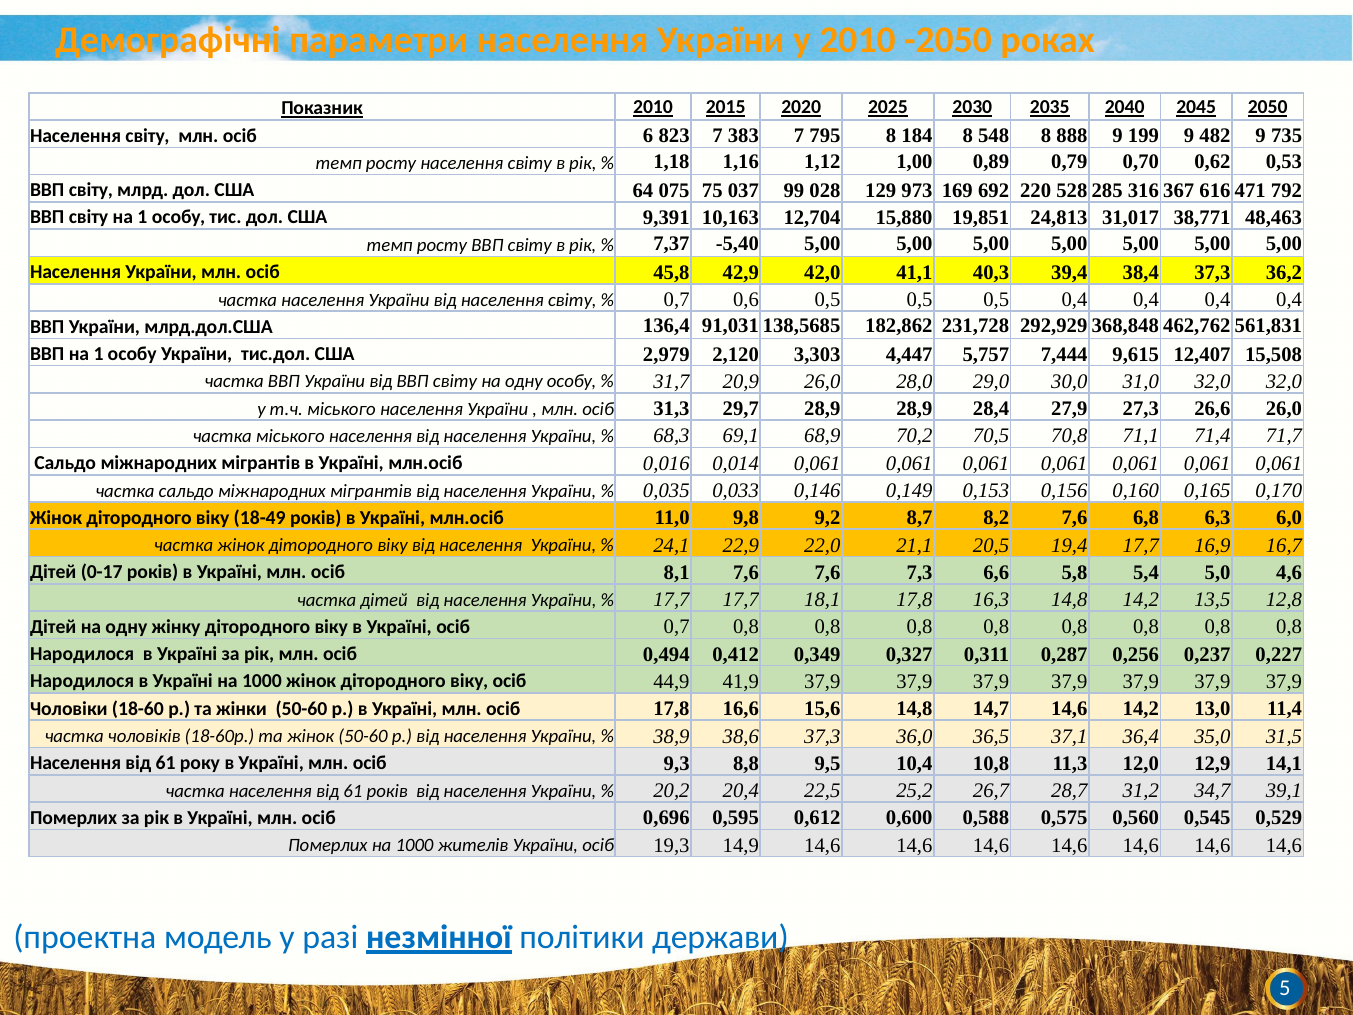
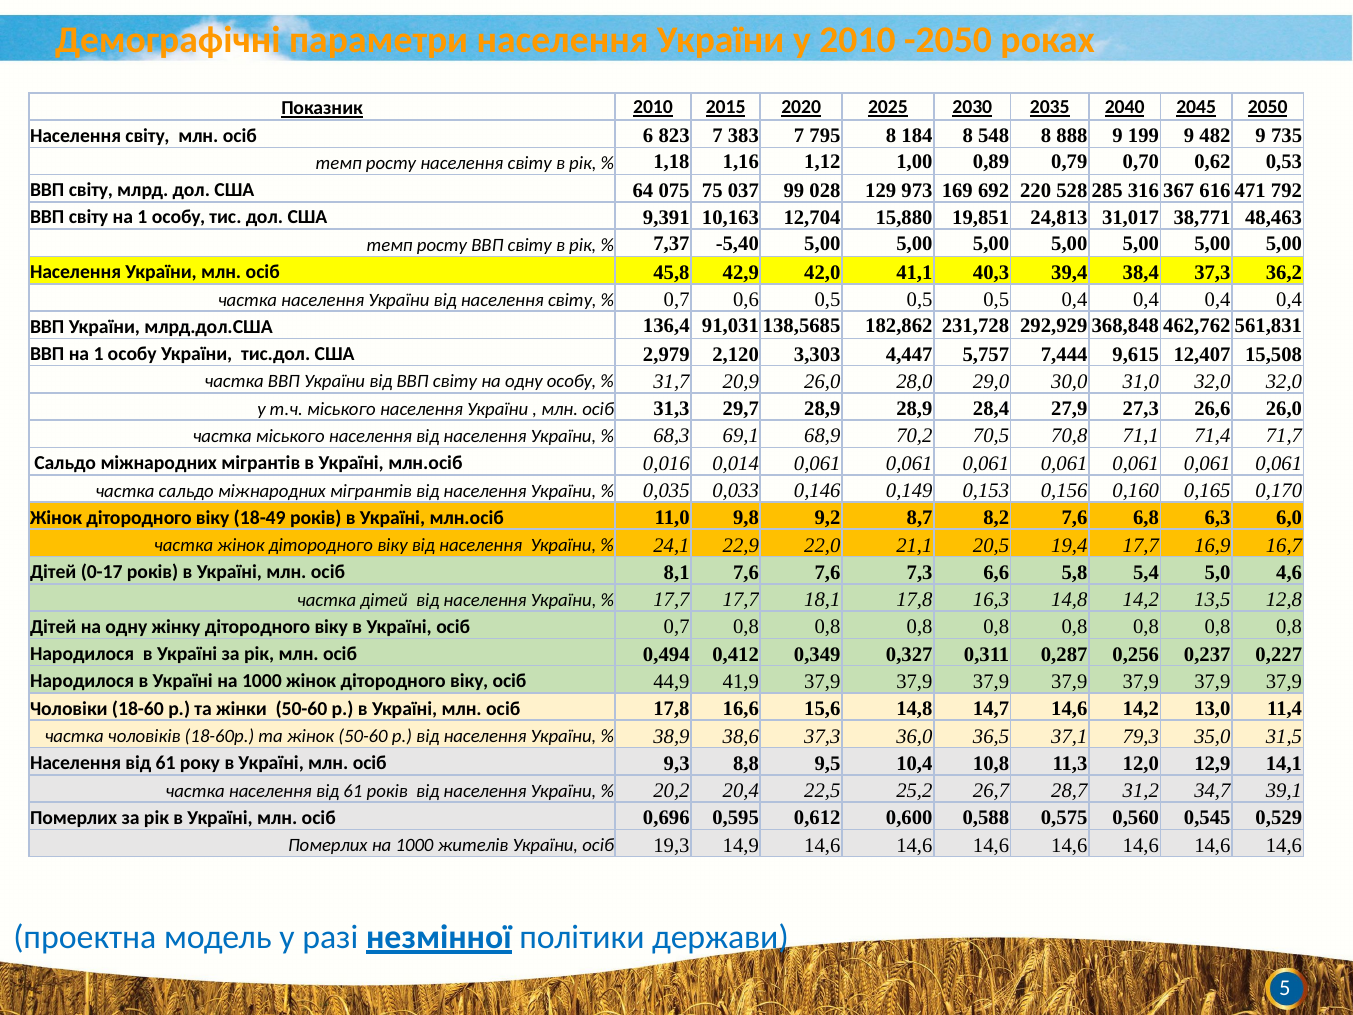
36,4: 36,4 -> 79,3
